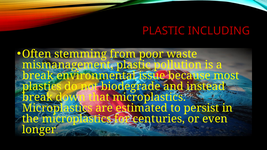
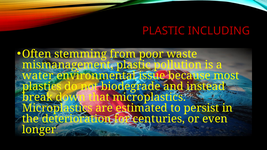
break at (38, 76): break -> water
the microplastics: microplastics -> deterioration
